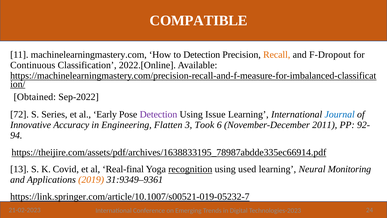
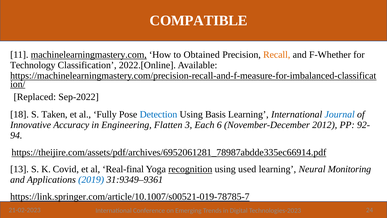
machinelearningmastery.com underline: none -> present
to Detection: Detection -> Obtained
F-Dropout: F-Dropout -> F-Whether
Continuous: Continuous -> Technology
Obtained: Obtained -> Replaced
72: 72 -> 18
Series: Series -> Taken
Early: Early -> Fully
Detection at (158, 114) colour: purple -> blue
Issue: Issue -> Basis
Took: Took -> Each
2011: 2011 -> 2012
https://theijire.com/assets/pdf/archives/1638833195_78987abdde335ec66914.pdf: https://theijire.com/assets/pdf/archives/1638833195_78987abdde335ec66914.pdf -> https://theijire.com/assets/pdf/archives/6952061281_78987abdde335ec66914.pdf
2019 colour: orange -> blue
https://link.springer.com/article/10.1007/s00521-019-05232-7: https://link.springer.com/article/10.1007/s00521-019-05232-7 -> https://link.springer.com/article/10.1007/s00521-019-78785-7
